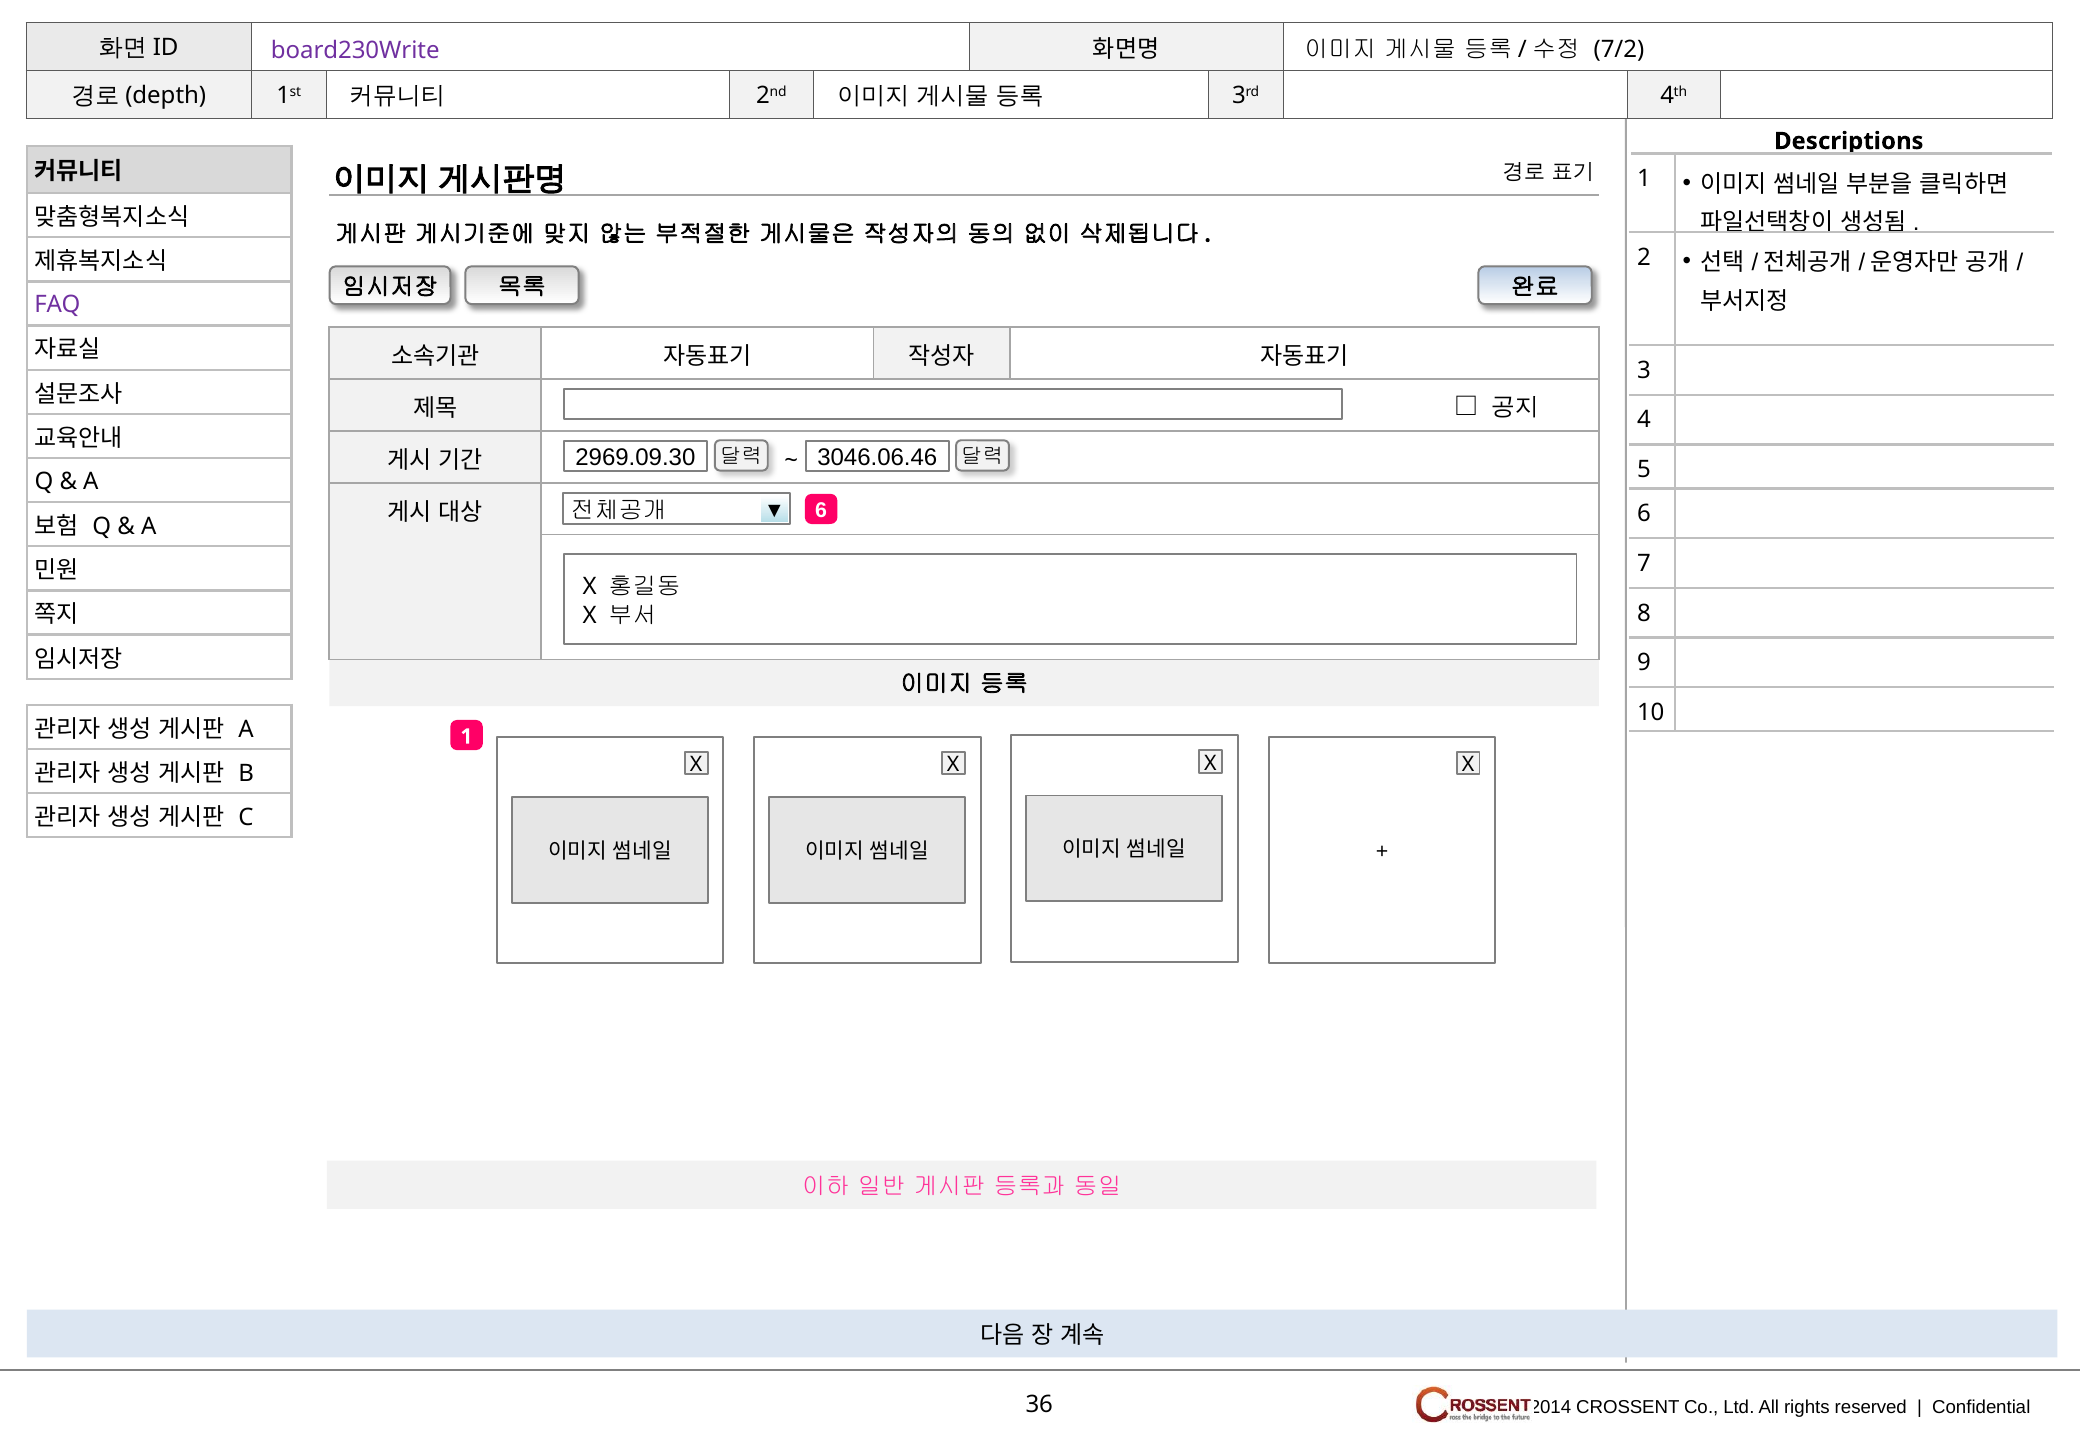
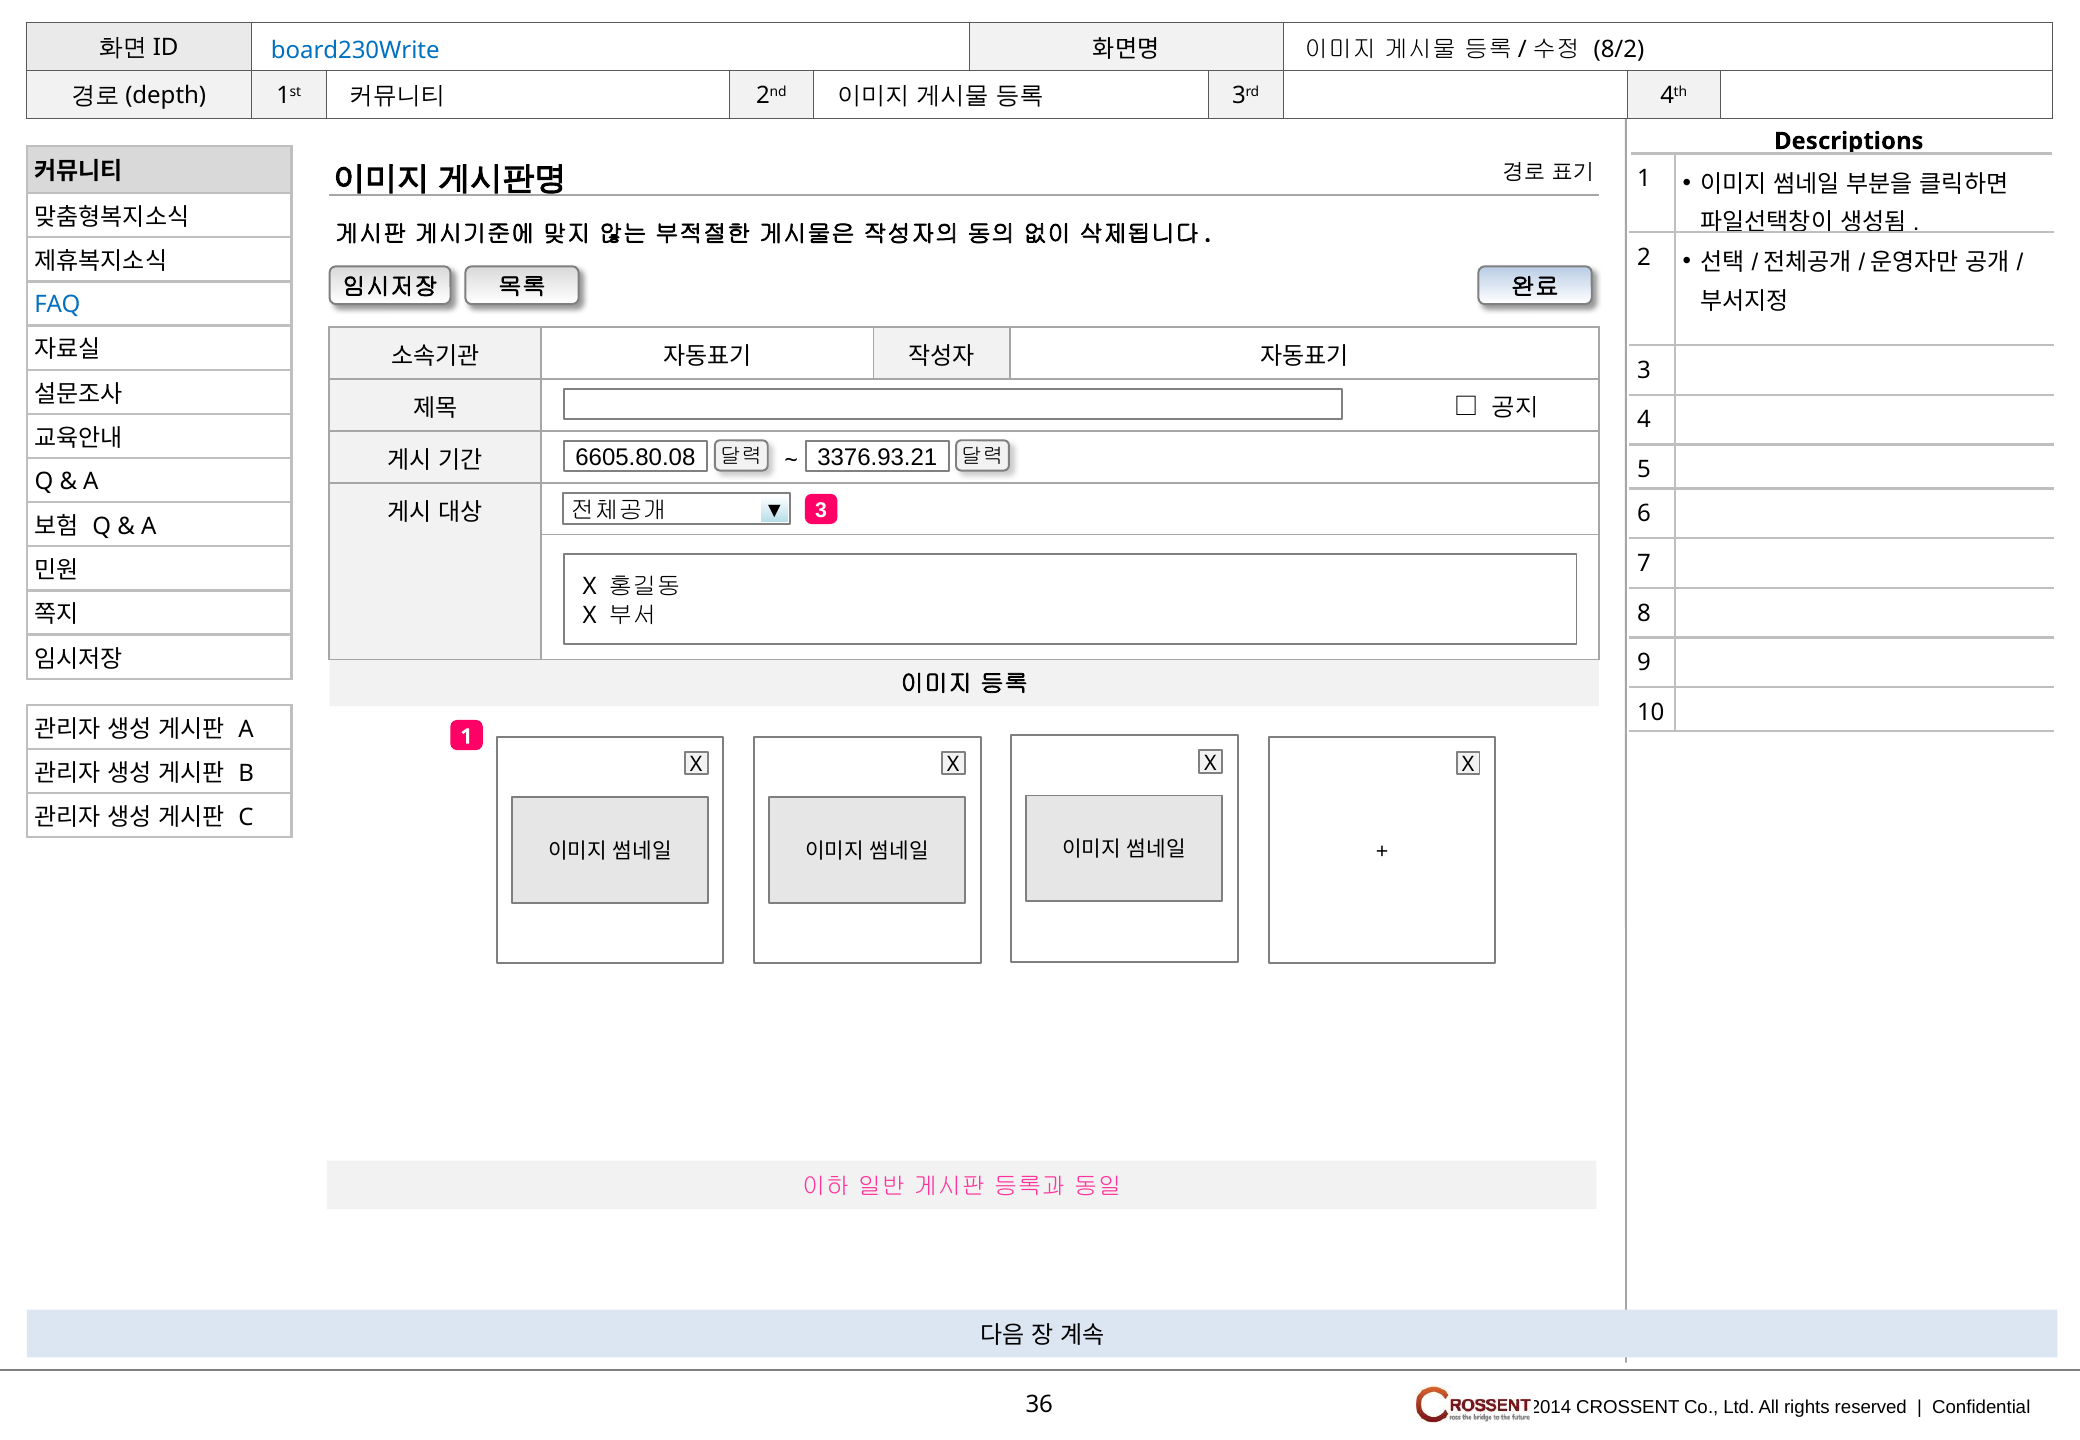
7/2: 7/2 -> 8/2
board230Write colour: purple -> blue
FAQ colour: purple -> blue
2969.09.30: 2969.09.30 -> 6605.80.08
3046.06.46: 3046.06.46 -> 3376.93.21
6 at (821, 510): 6 -> 3
